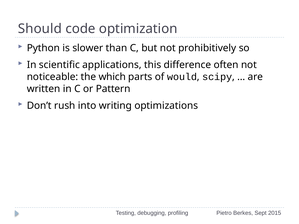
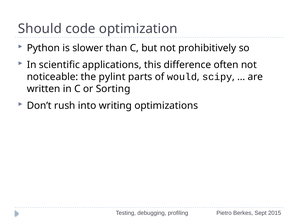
which: which -> pylint
Pattern: Pattern -> Sorting
